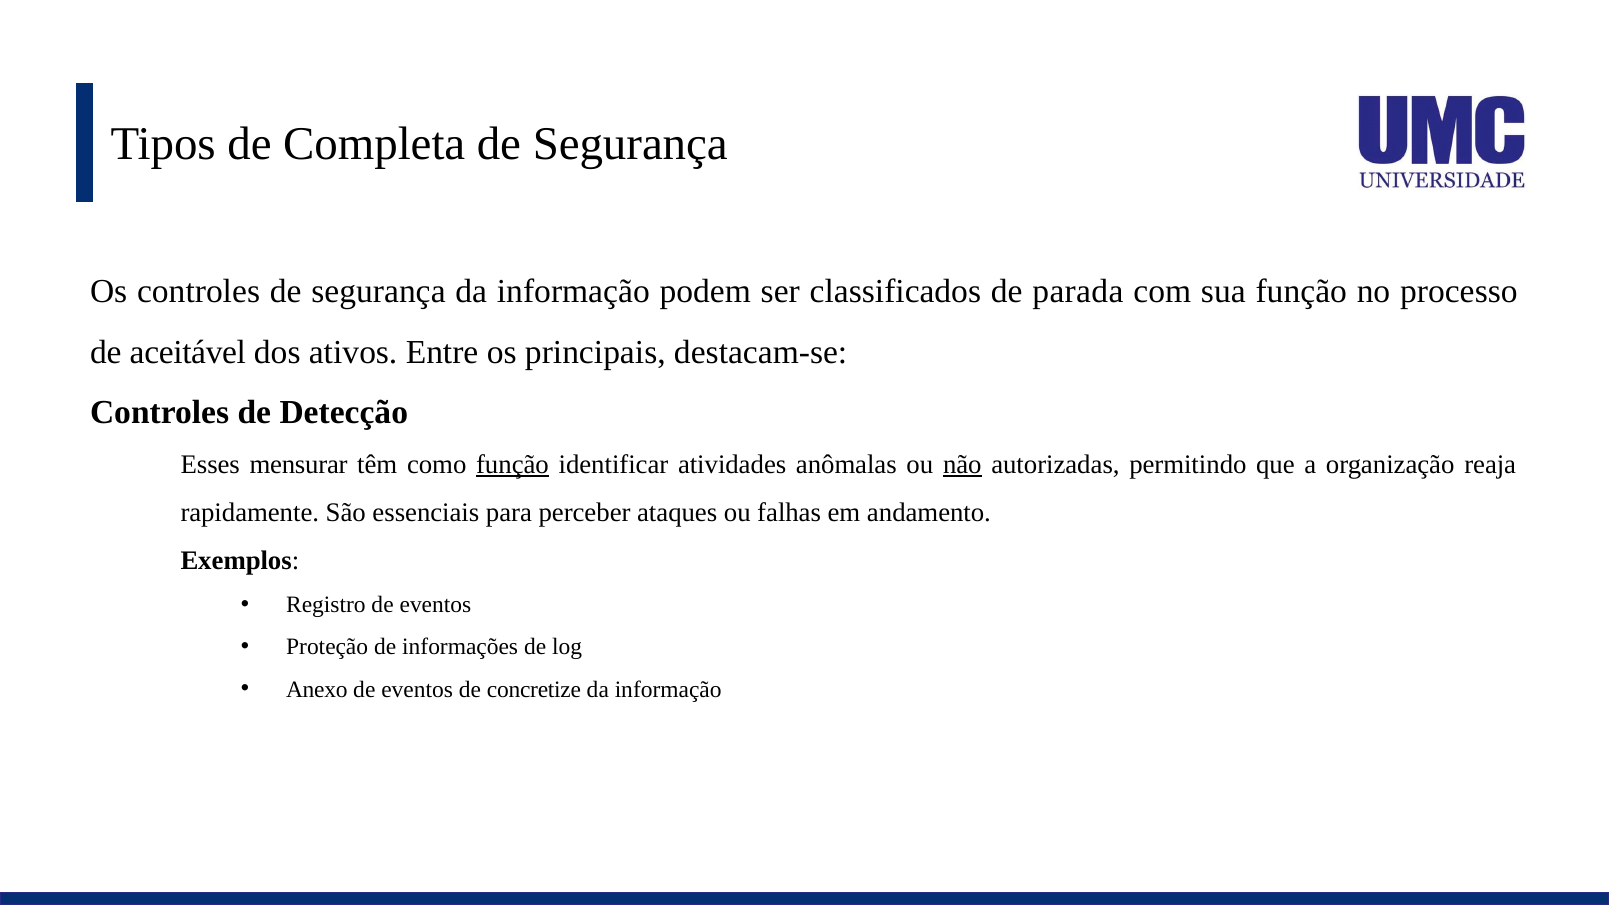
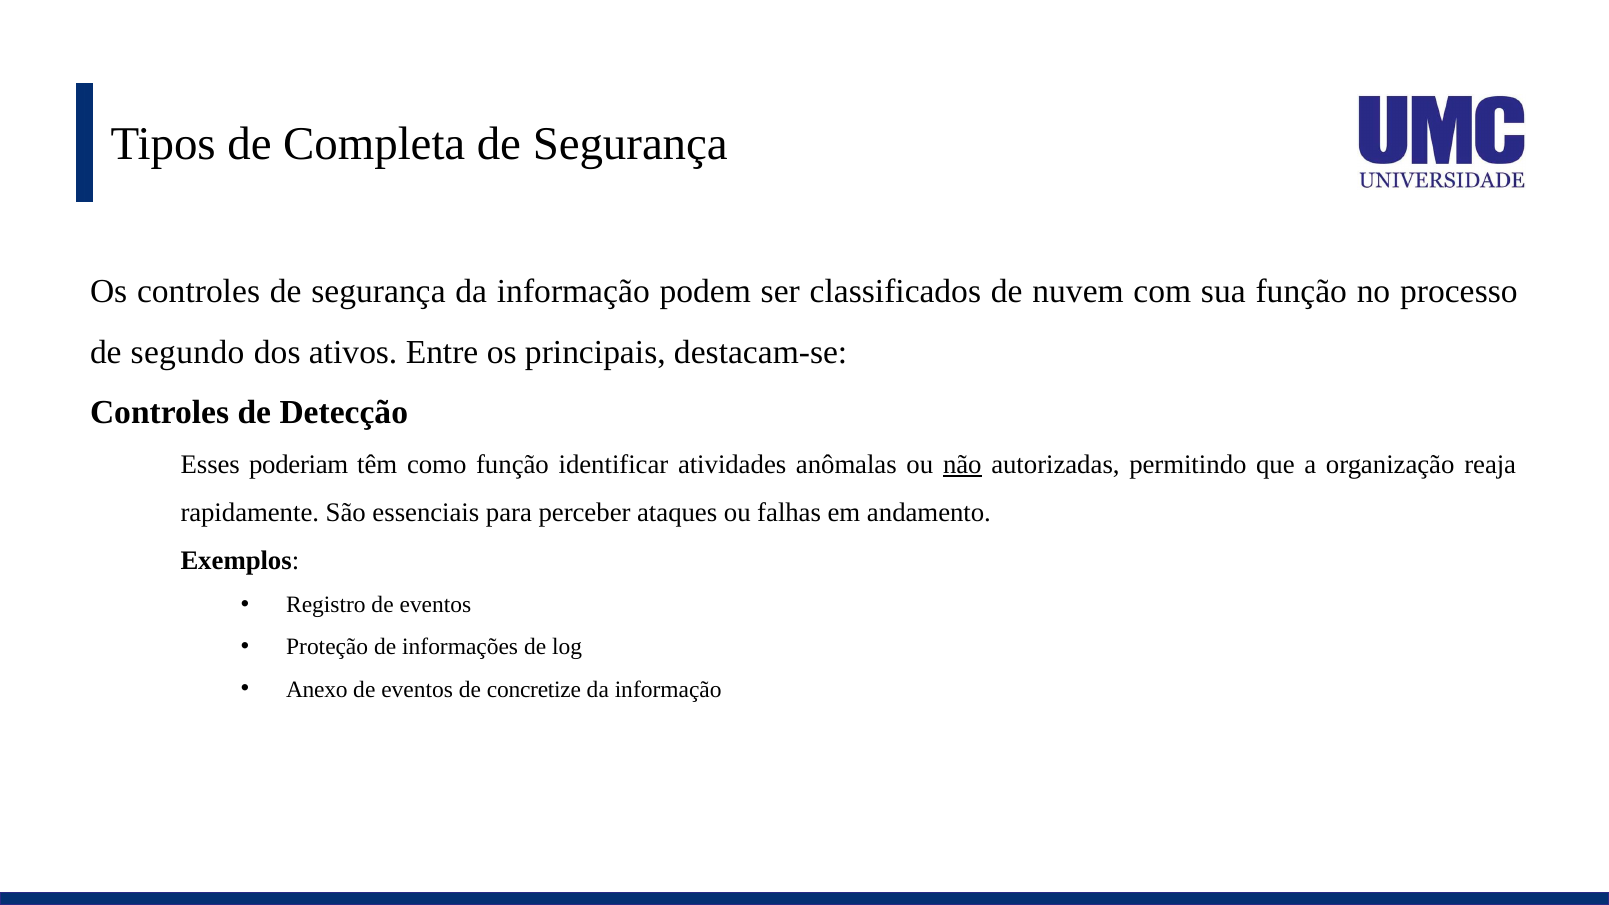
parada: parada -> nuvem
aceitável: aceitável -> segundo
mensurar: mensurar -> poderiam
função at (512, 464) underline: present -> none
